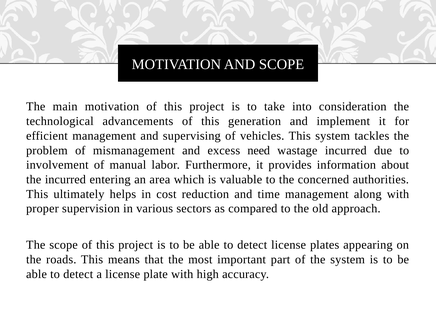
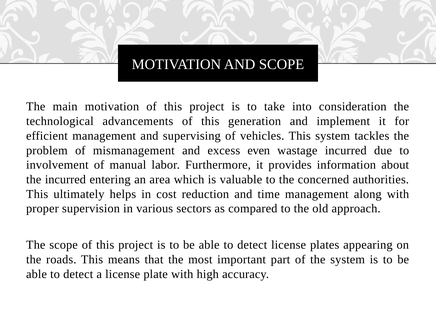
need: need -> even
